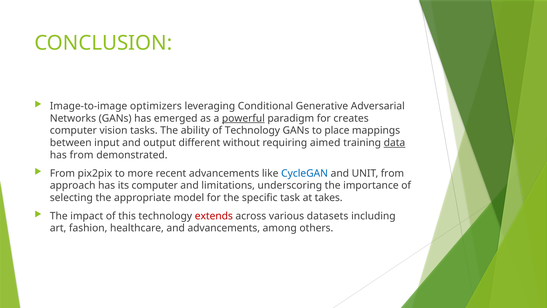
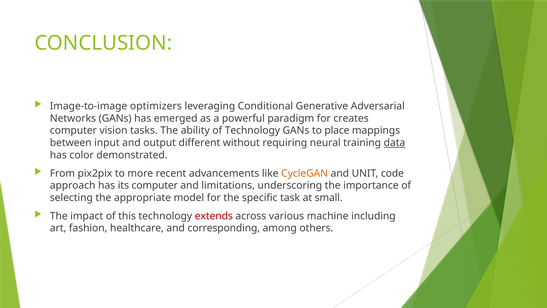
powerful underline: present -> none
aimed: aimed -> neural
has from: from -> color
CycleGAN colour: blue -> orange
UNIT from: from -> code
takes: takes -> small
datasets: datasets -> machine
and advancements: advancements -> corresponding
